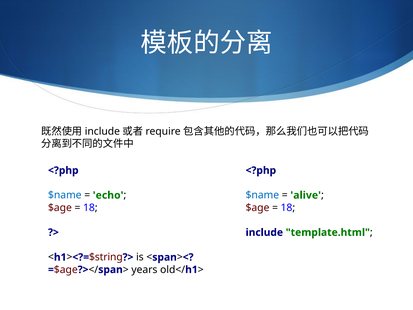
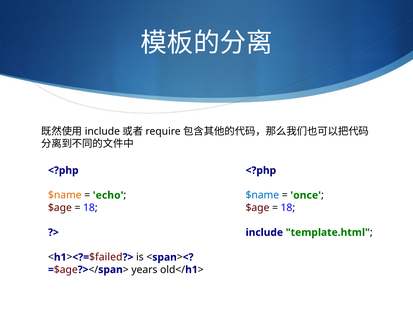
$name at (65, 195) colour: blue -> orange
alive: alive -> once
$string: $string -> $failed
